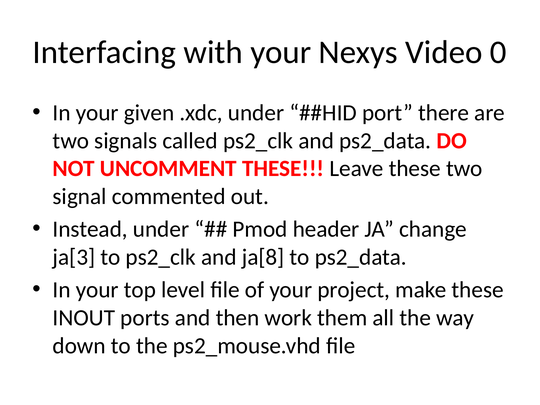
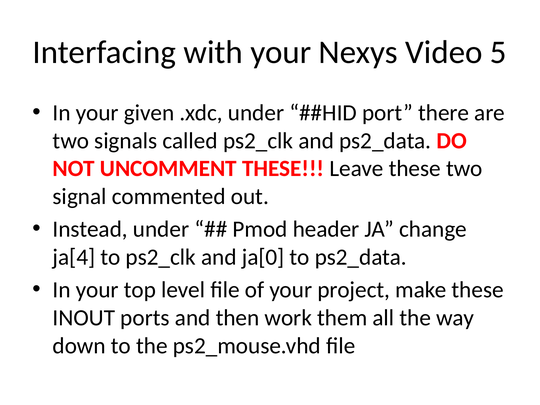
0: 0 -> 5
ja[3: ja[3 -> ja[4
ja[8: ja[8 -> ja[0
